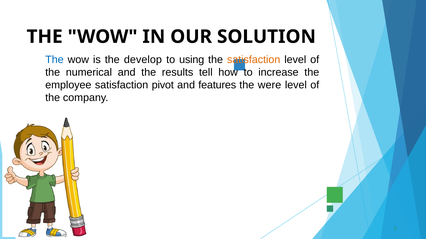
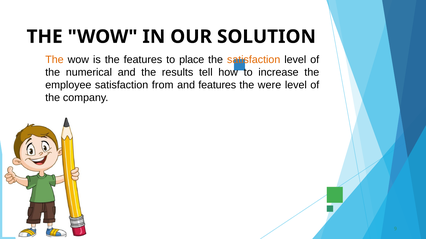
The at (54, 60) colour: blue -> orange
the develop: develop -> features
using: using -> place
pivot: pivot -> from
